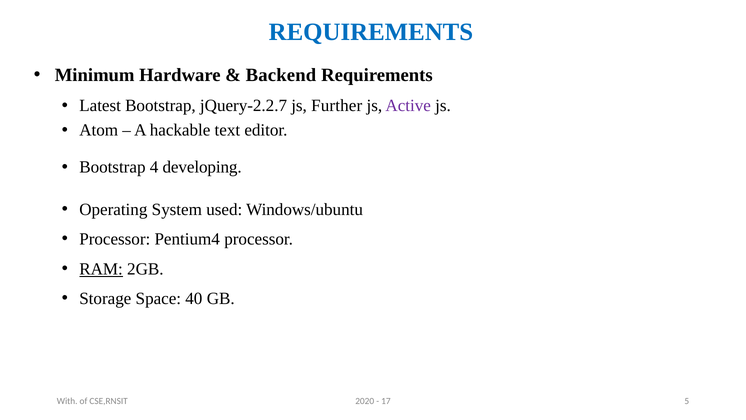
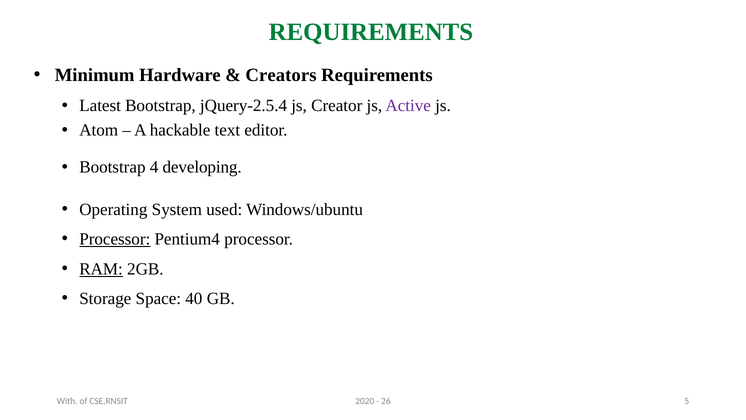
REQUIREMENTS at (371, 32) colour: blue -> green
Backend: Backend -> Creators
jQuery-2.2.7: jQuery-2.2.7 -> jQuery-2.5.4
Further: Further -> Creator
Processor at (115, 239) underline: none -> present
17: 17 -> 26
